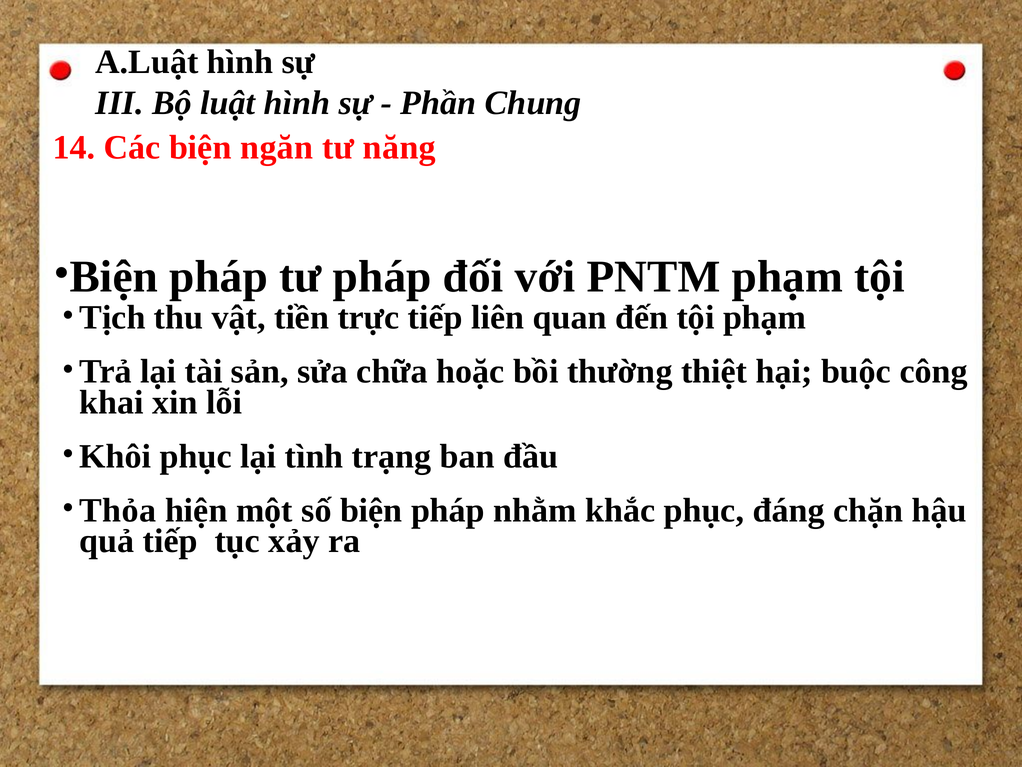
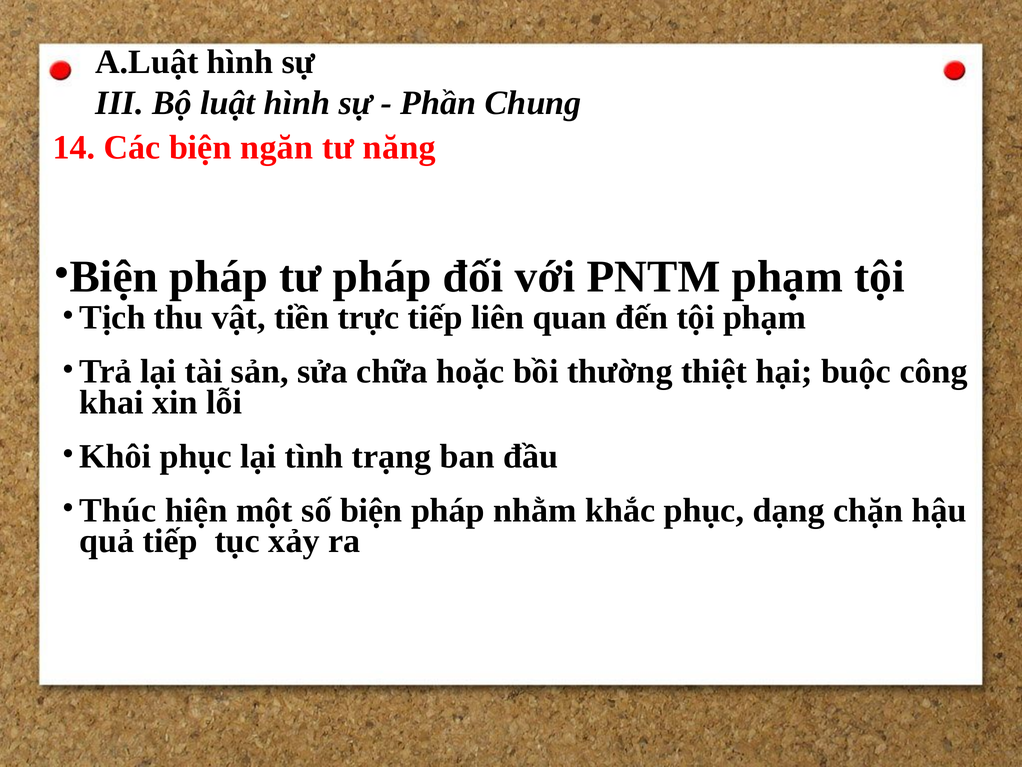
Thỏa: Thỏa -> Thúc
đáng: đáng -> dạng
